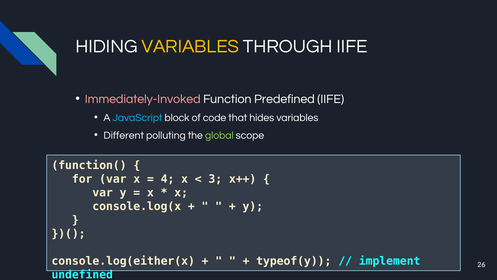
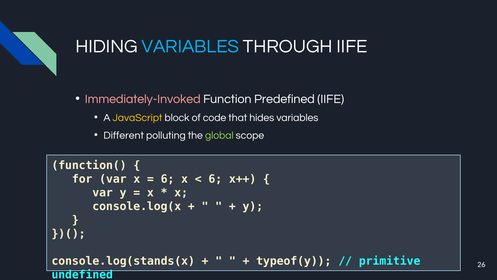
VARIABLES at (190, 46) colour: yellow -> light blue
JavaScript colour: light blue -> yellow
4 at (168, 179): 4 -> 6
3 at (215, 179): 3 -> 6
console.log(either(x: console.log(either(x -> console.log(stands(x
implement: implement -> primitive
